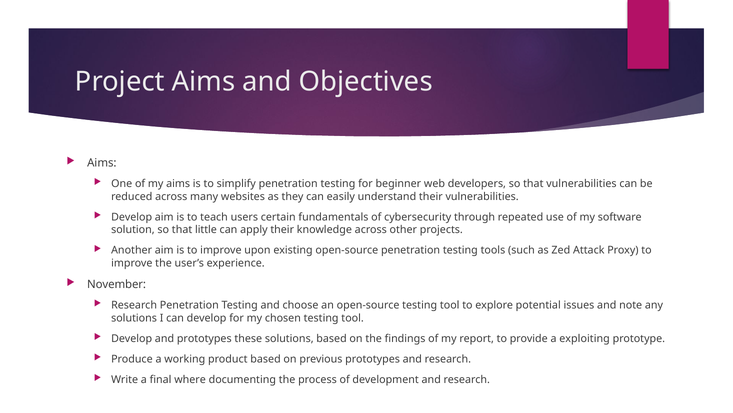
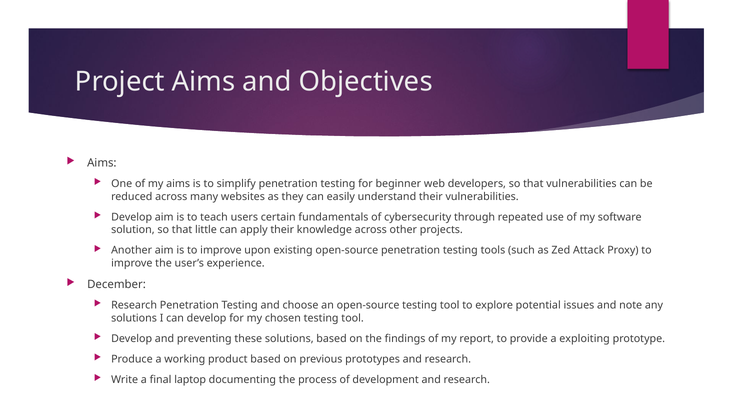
November: November -> December
and prototypes: prototypes -> preventing
where: where -> laptop
